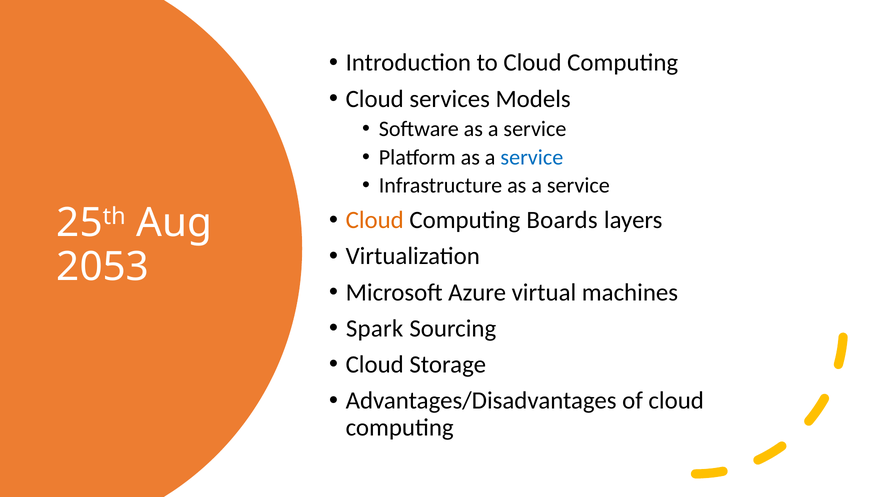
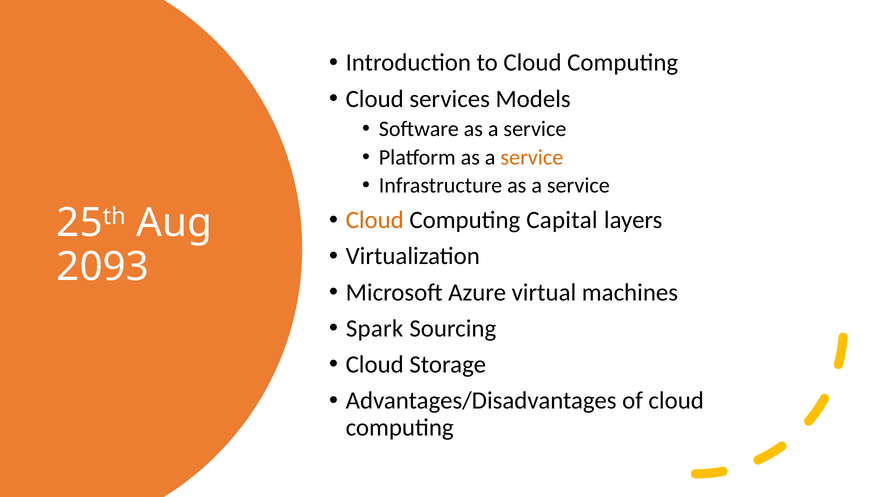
service at (532, 157) colour: blue -> orange
Boards: Boards -> Capital
2053: 2053 -> 2093
